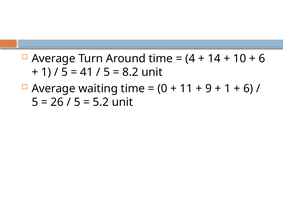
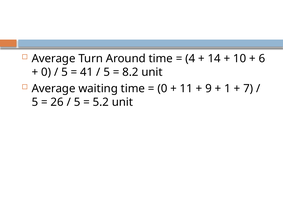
1 at (46, 72): 1 -> 0
6 at (248, 89): 6 -> 7
